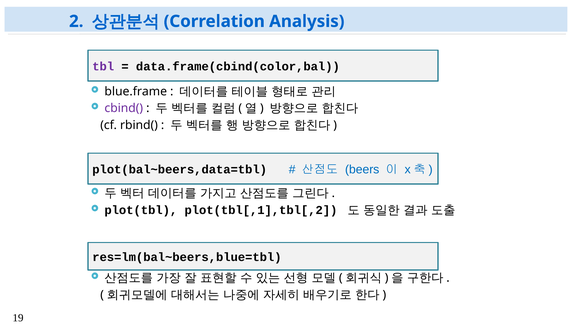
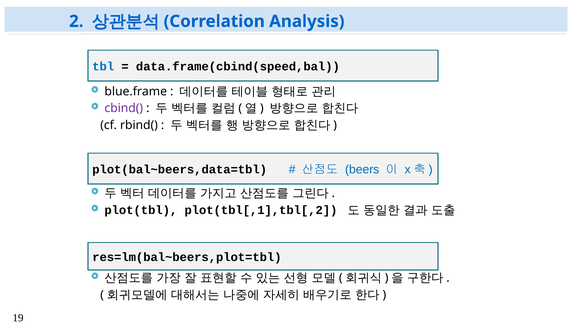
tbl colour: purple -> blue
data.frame(cbind(color,bal: data.frame(cbind(color,bal -> data.frame(cbind(speed,bal
res=lm(bal~beers,blue=tbl: res=lm(bal~beers,blue=tbl -> res=lm(bal~beers,plot=tbl
